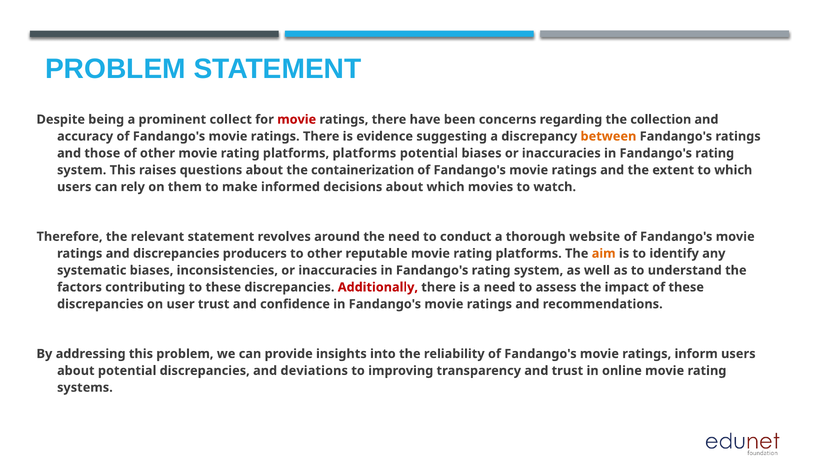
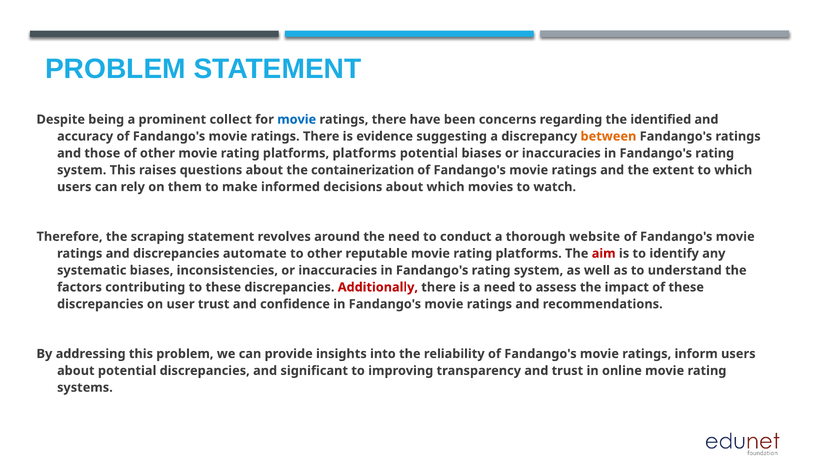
movie at (297, 120) colour: red -> blue
collection: collection -> identified
relevant: relevant -> scraping
producers: producers -> automate
aim colour: orange -> red
deviations: deviations -> significant
